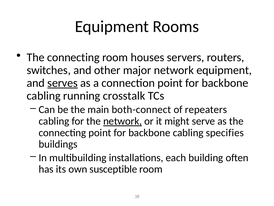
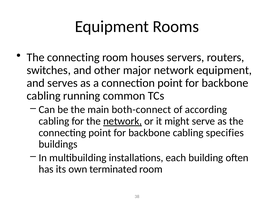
serves underline: present -> none
crosstalk: crosstalk -> common
repeaters: repeaters -> according
susceptible: susceptible -> terminated
